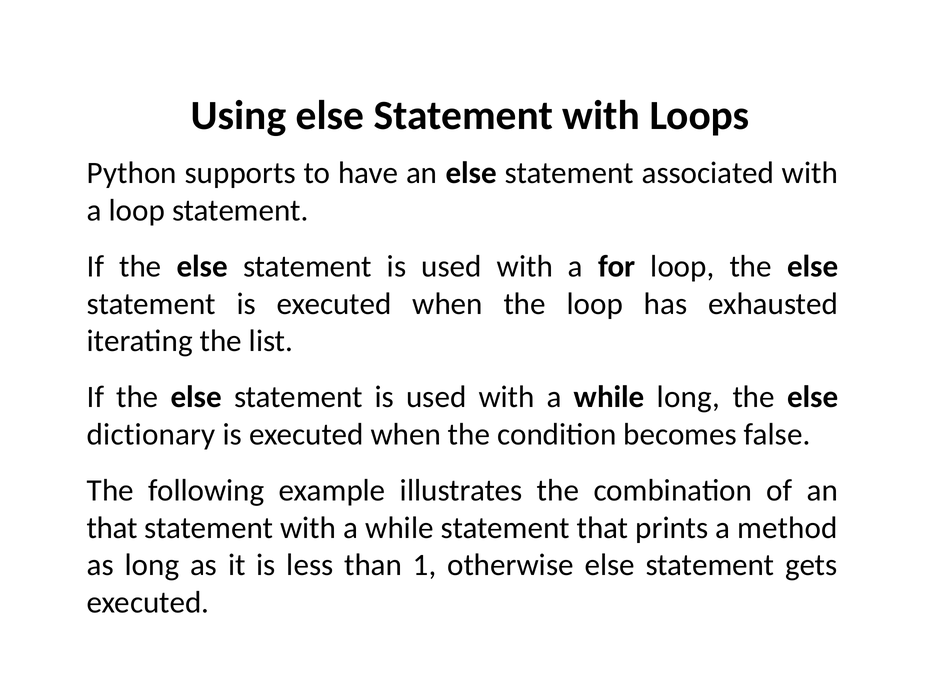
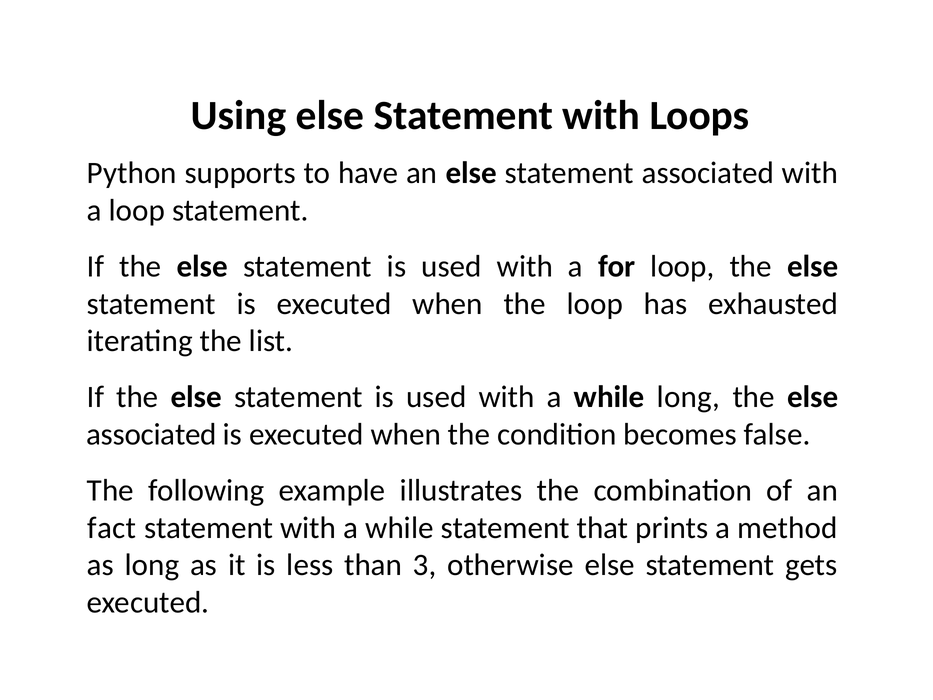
dictionary at (151, 434): dictionary -> associated
that at (112, 528): that -> fact
1: 1 -> 3
